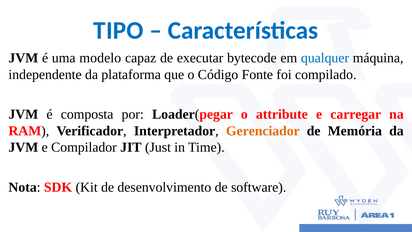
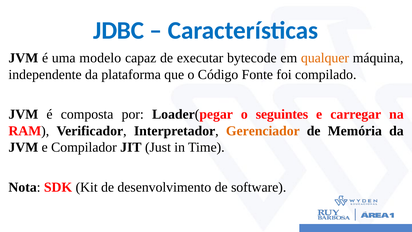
TIPO: TIPO -> JDBC
qualquer colour: blue -> orange
attribute: attribute -> seguintes
